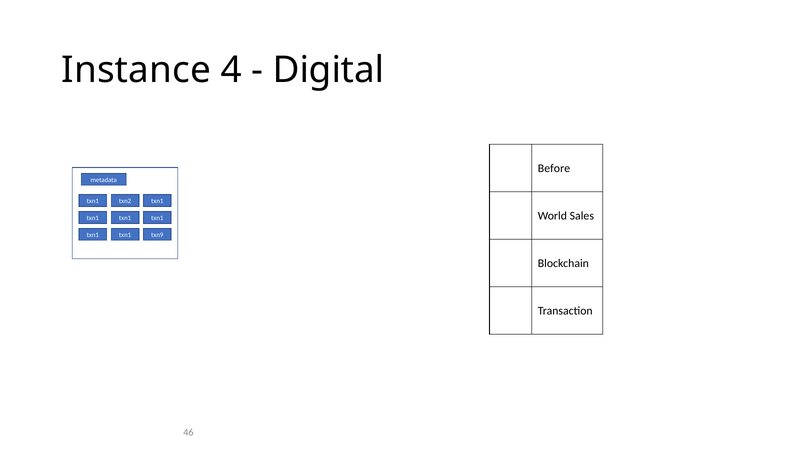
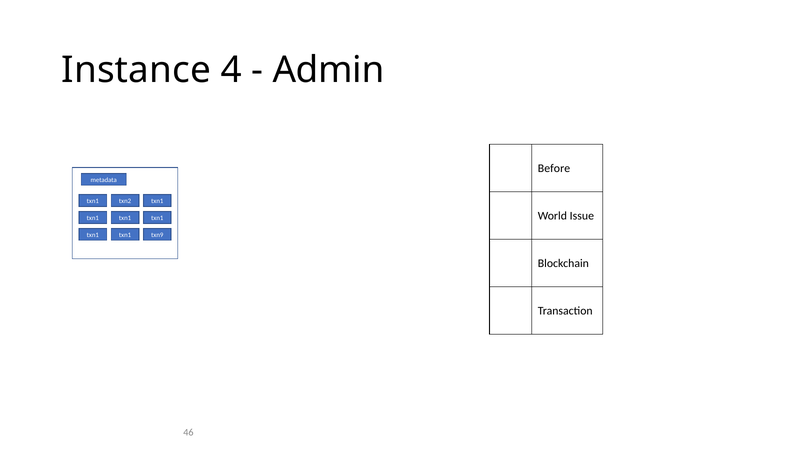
Digital: Digital -> Admin
Sales: Sales -> Issue
